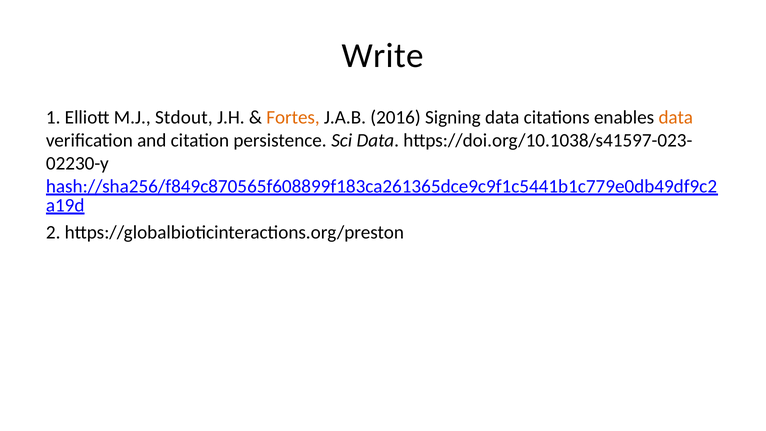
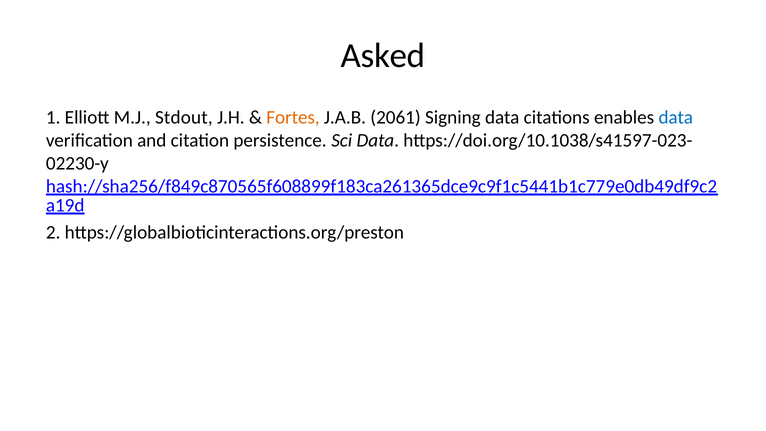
Write: Write -> Asked
2016: 2016 -> 2061
data at (676, 117) colour: orange -> blue
